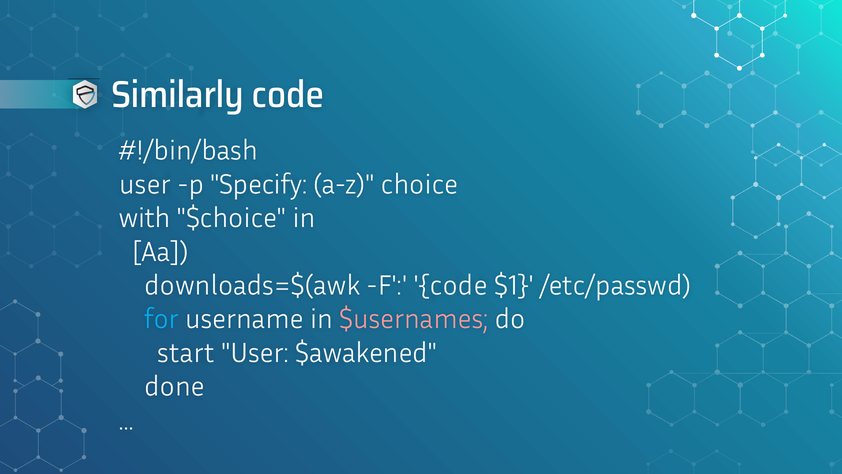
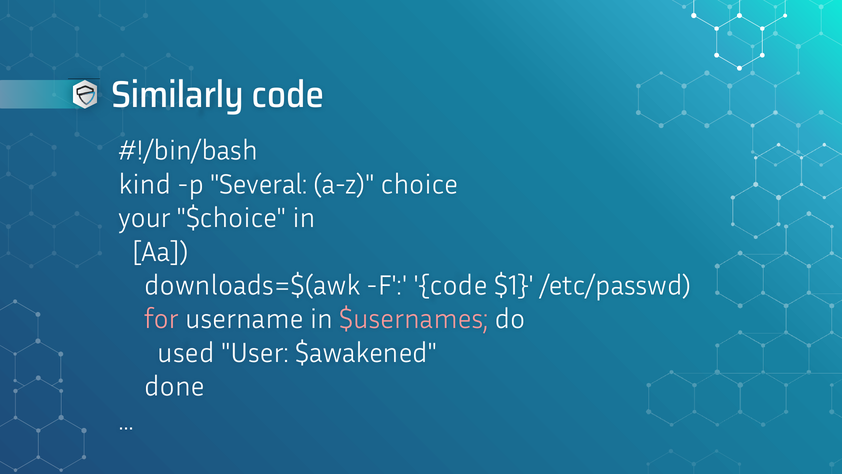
user at (145, 184): user -> kind
Specify: Specify -> Several
with: with -> your
for colour: light blue -> pink
start: start -> used
